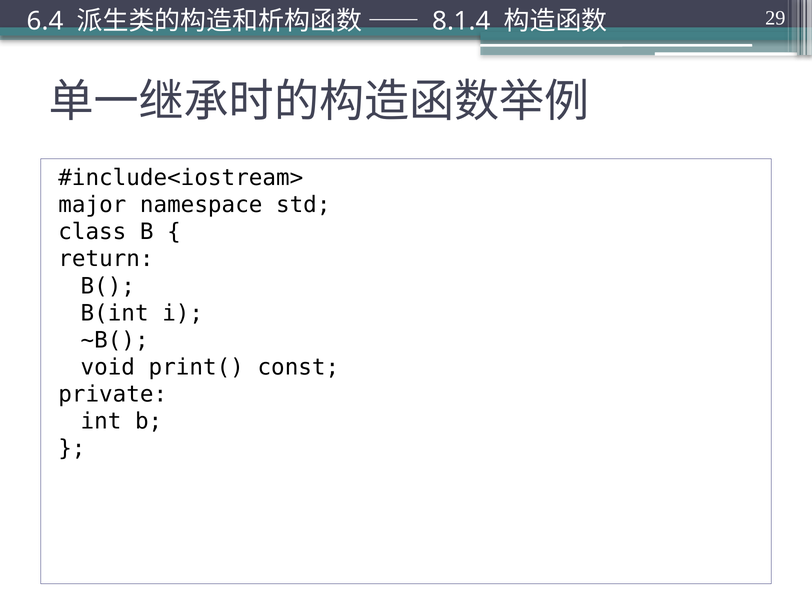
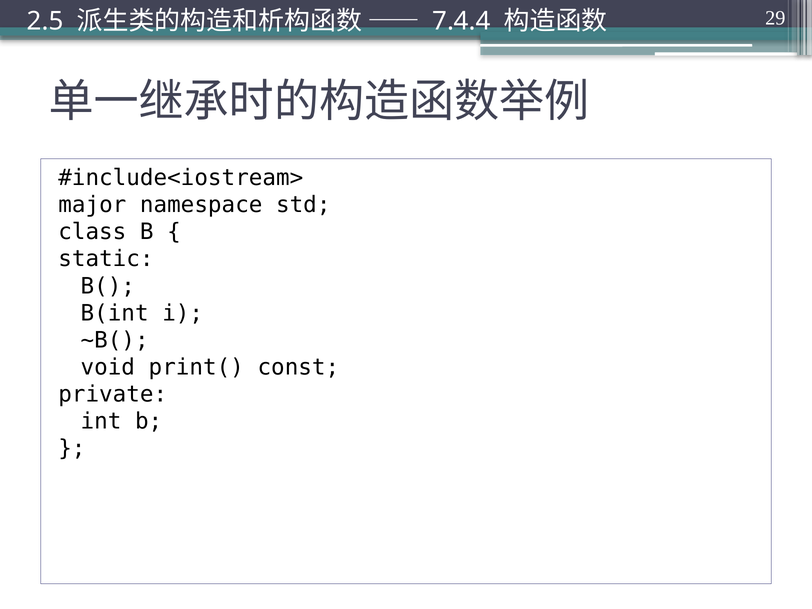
6.4: 6.4 -> 2.5
8.1.4: 8.1.4 -> 7.4.4
return: return -> static
